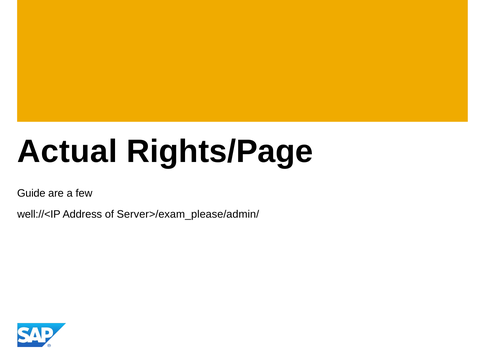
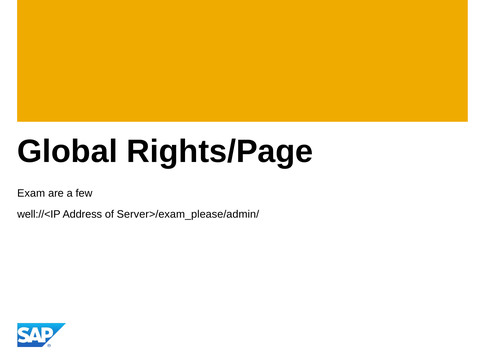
Actual: Actual -> Global
Guide: Guide -> Exam
